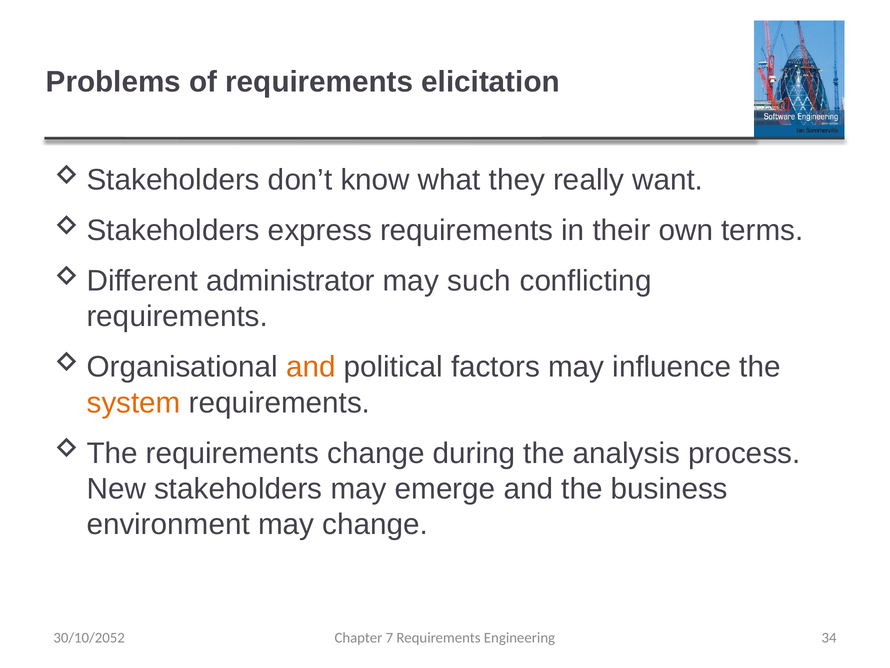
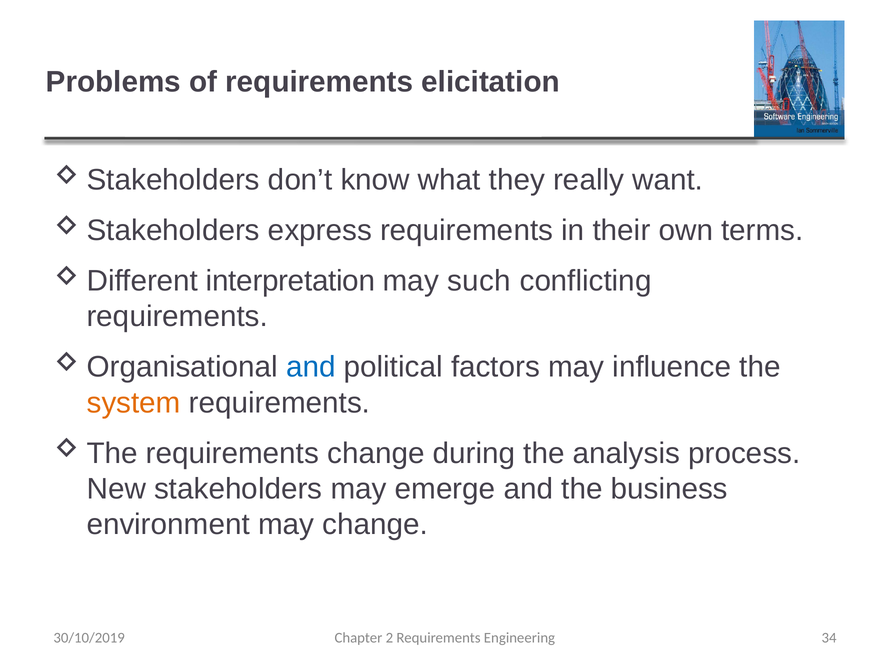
administrator: administrator -> interpretation
and at (311, 367) colour: orange -> blue
30/10/2052: 30/10/2052 -> 30/10/2019
7: 7 -> 2
